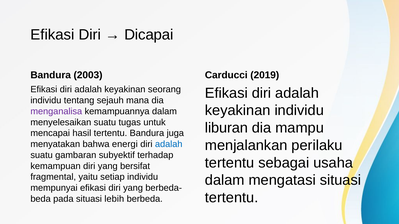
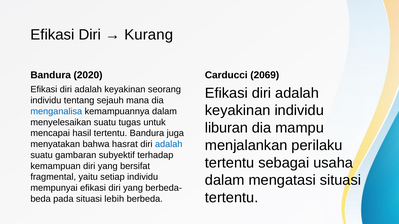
Dicapai: Dicapai -> Kurang
2003: 2003 -> 2020
2019: 2019 -> 2069
menganalisa colour: purple -> blue
energi: energi -> hasrat
